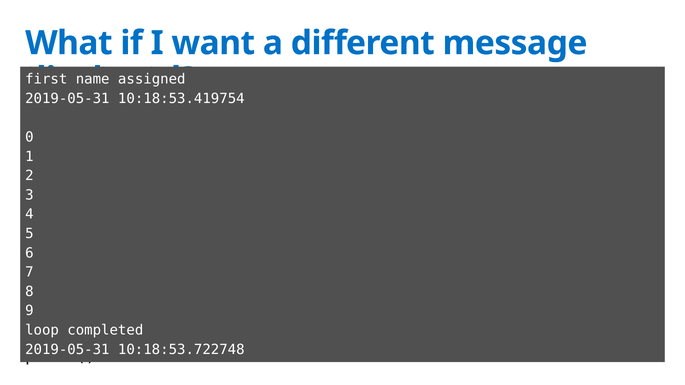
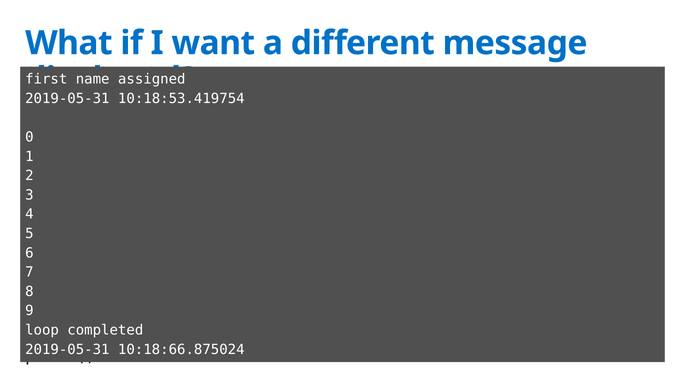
10:18:53.722748: 10:18:53.722748 -> 10:18:66.875024
